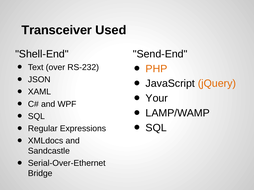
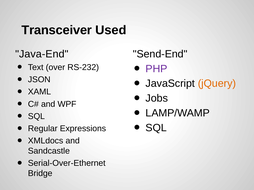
Shell-End: Shell-End -> Java-End
PHP colour: orange -> purple
Your: Your -> Jobs
